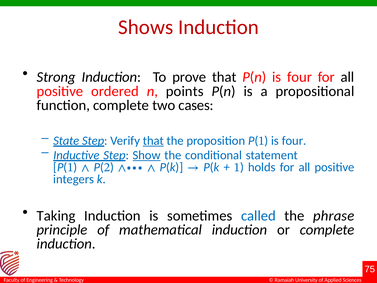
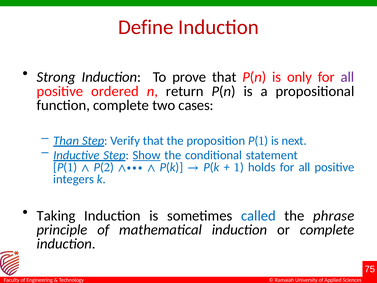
Shows: Shows -> Define
P(n is four: four -> only
all at (347, 77) colour: black -> purple
points: points -> return
State: State -> Than
that at (153, 141) underline: present -> none
four at (294, 141): four -> next
